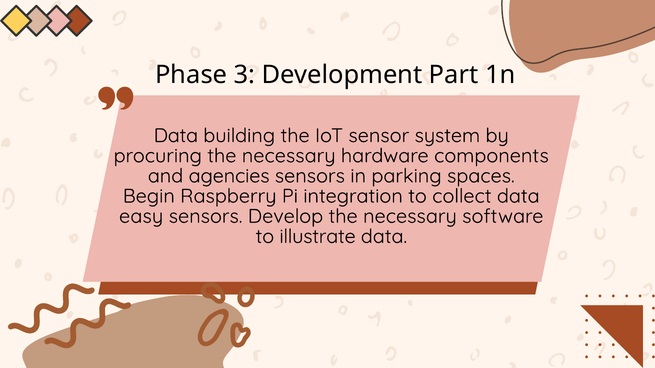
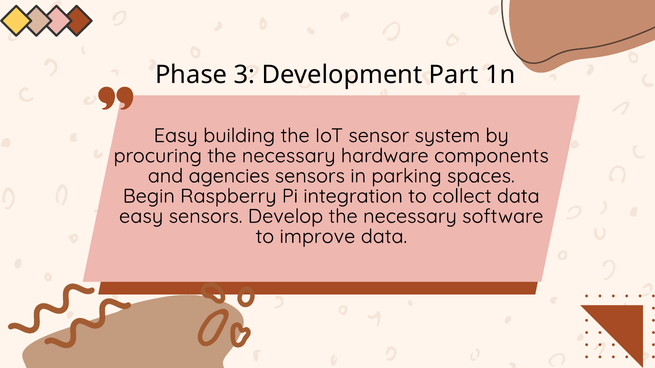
Data at (176, 136): Data -> Easy
illustrate: illustrate -> improve
